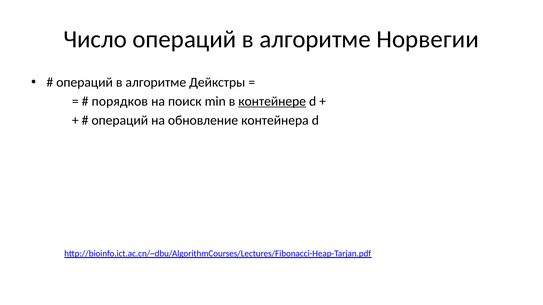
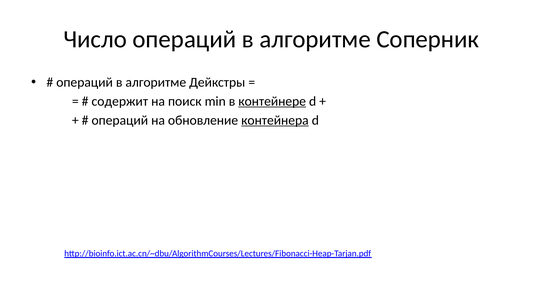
Норвегии: Норвегии -> Соперник
порядков: порядков -> содержит
контейнера underline: none -> present
